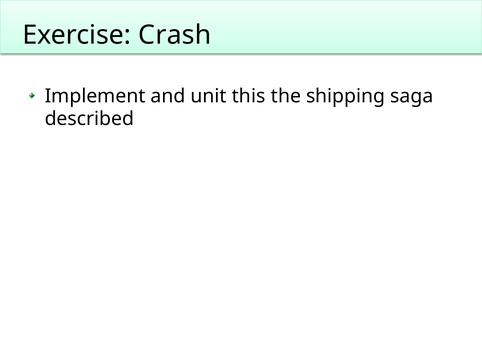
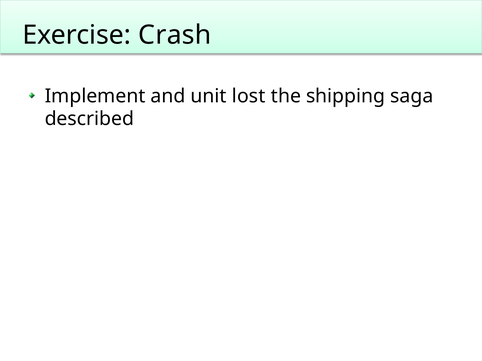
this: this -> lost
